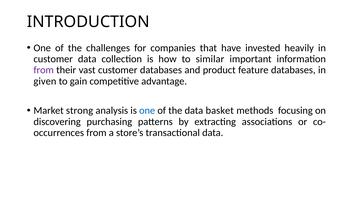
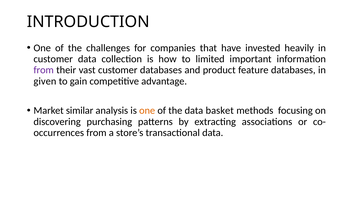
similar: similar -> limited
strong: strong -> similar
one at (147, 111) colour: blue -> orange
